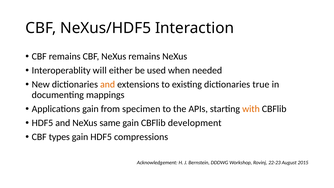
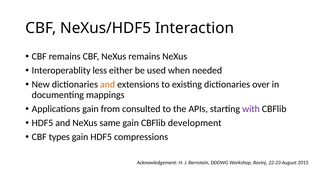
will: will -> less
true: true -> over
specimen: specimen -> consulted
with colour: orange -> purple
